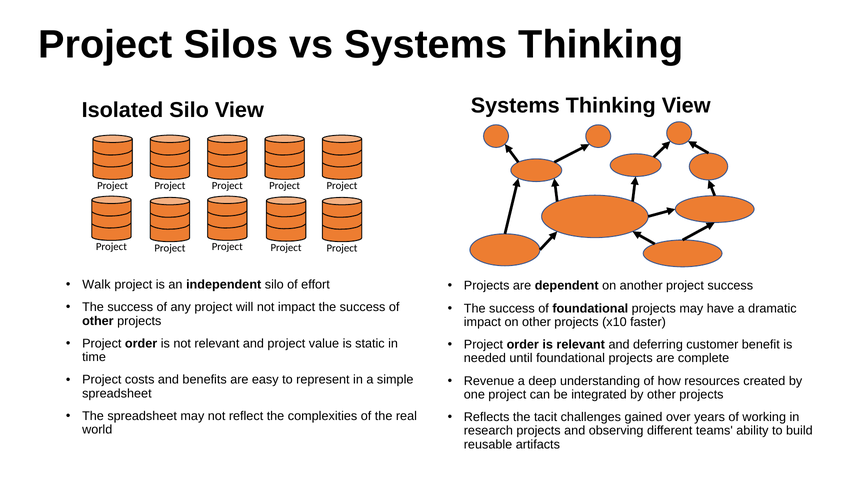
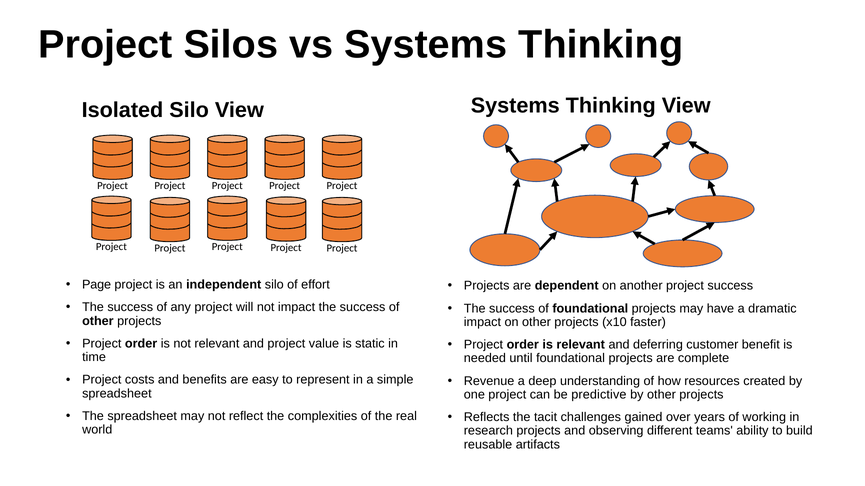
Walk: Walk -> Page
integrated: integrated -> predictive
